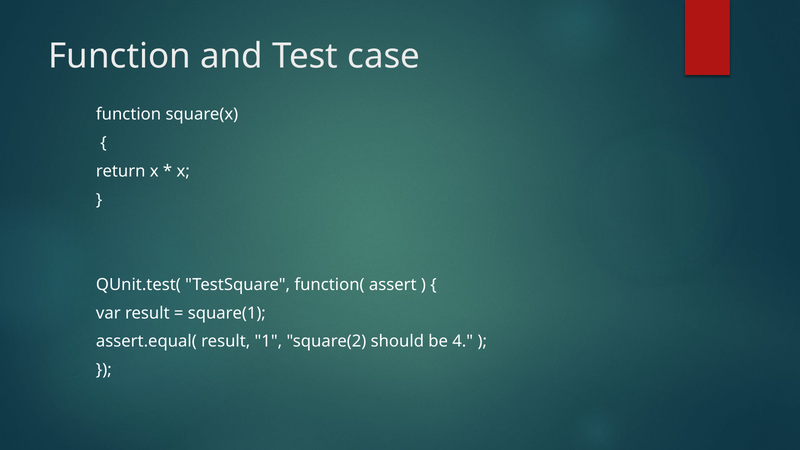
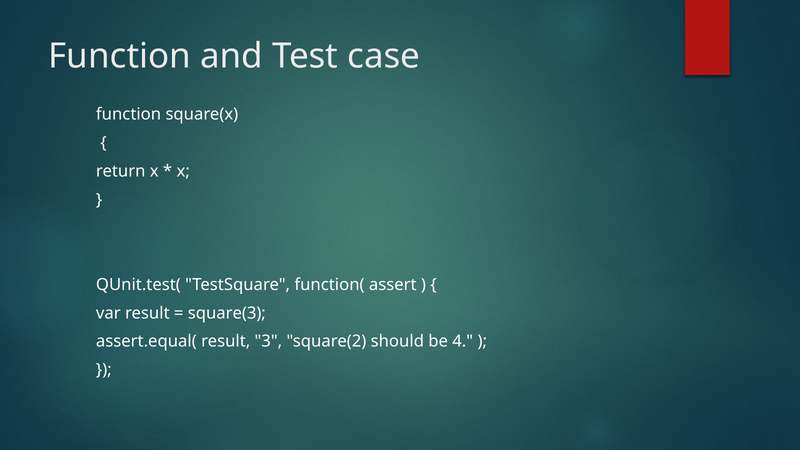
square(1: square(1 -> square(3
1: 1 -> 3
